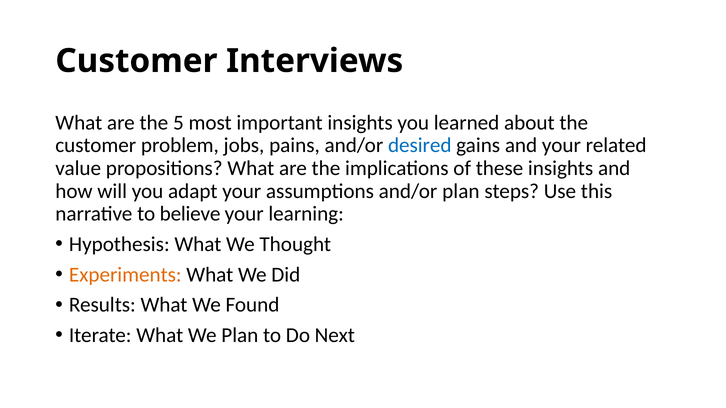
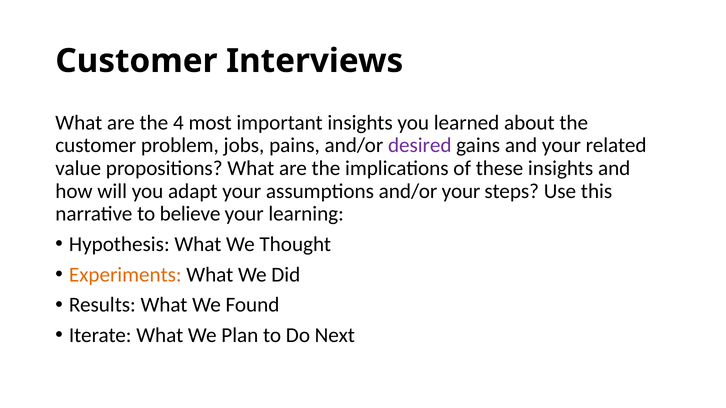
5: 5 -> 4
desired colour: blue -> purple
and/or plan: plan -> your
